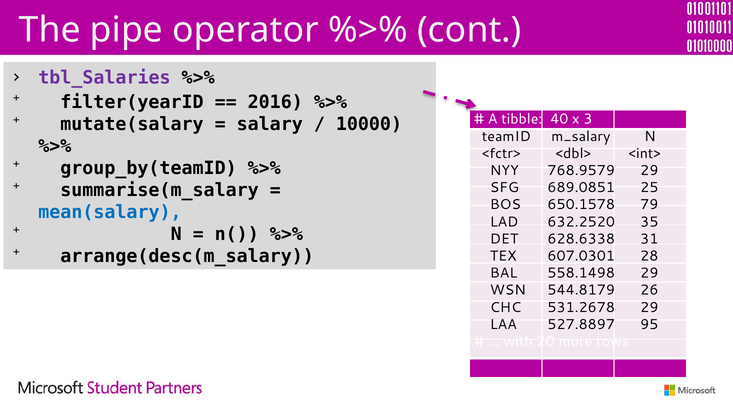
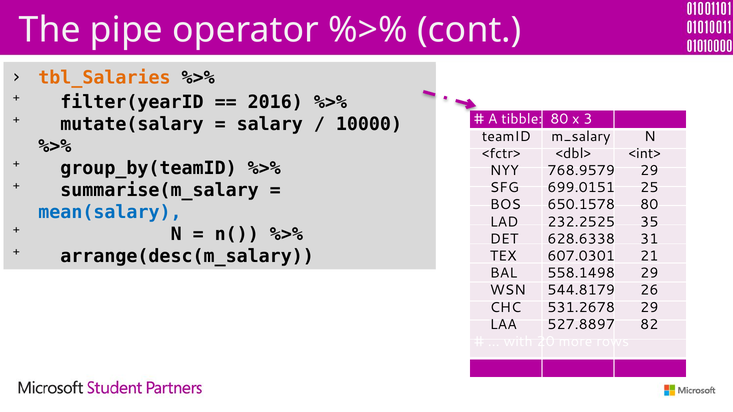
tbl_Salaries colour: purple -> orange
tibble 40: 40 -> 80
689.0851: 689.0851 -> 699.0151
650.1578 79: 79 -> 80
632.2520: 632.2520 -> 232.2525
28: 28 -> 21
95: 95 -> 82
